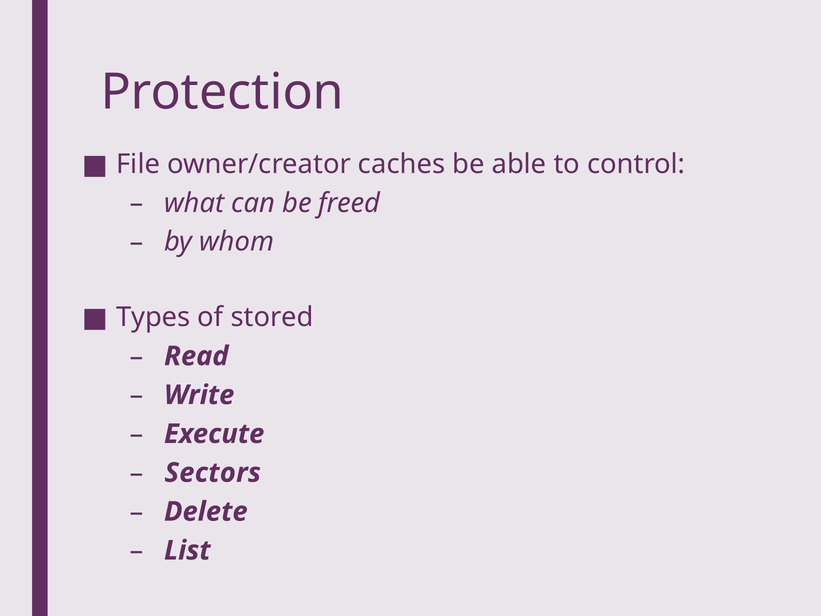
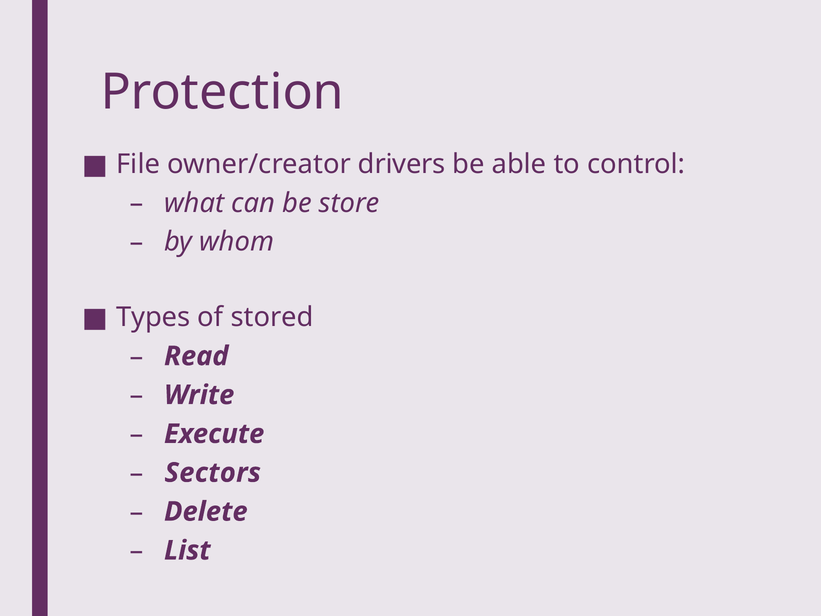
caches: caches -> drivers
freed: freed -> store
